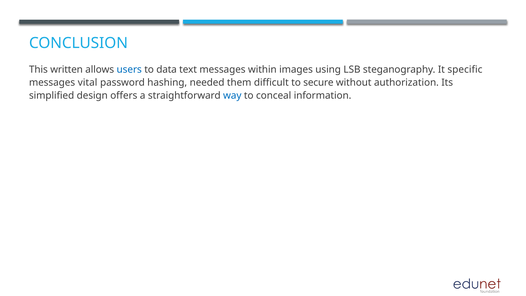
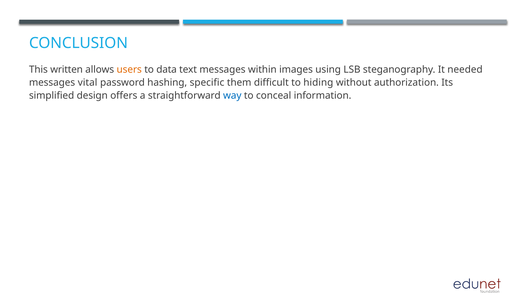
users colour: blue -> orange
specific: specific -> needed
needed: needed -> specific
secure: secure -> hiding
